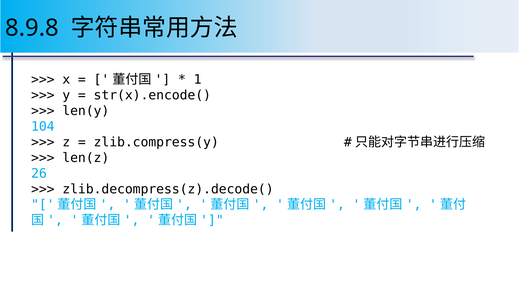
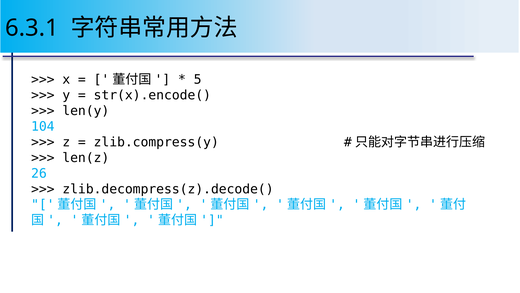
8.9.8: 8.9.8 -> 6.3.1
1: 1 -> 5
